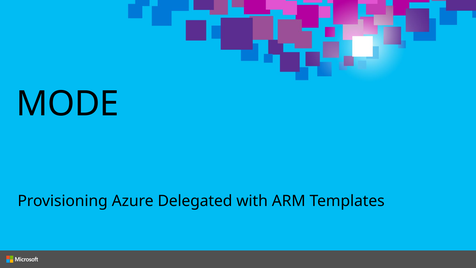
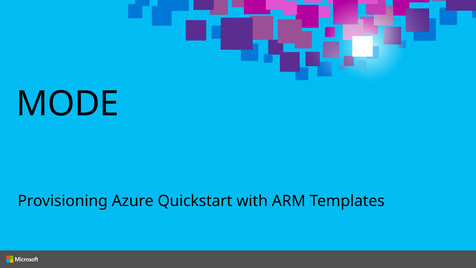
Delegated: Delegated -> Quickstart
